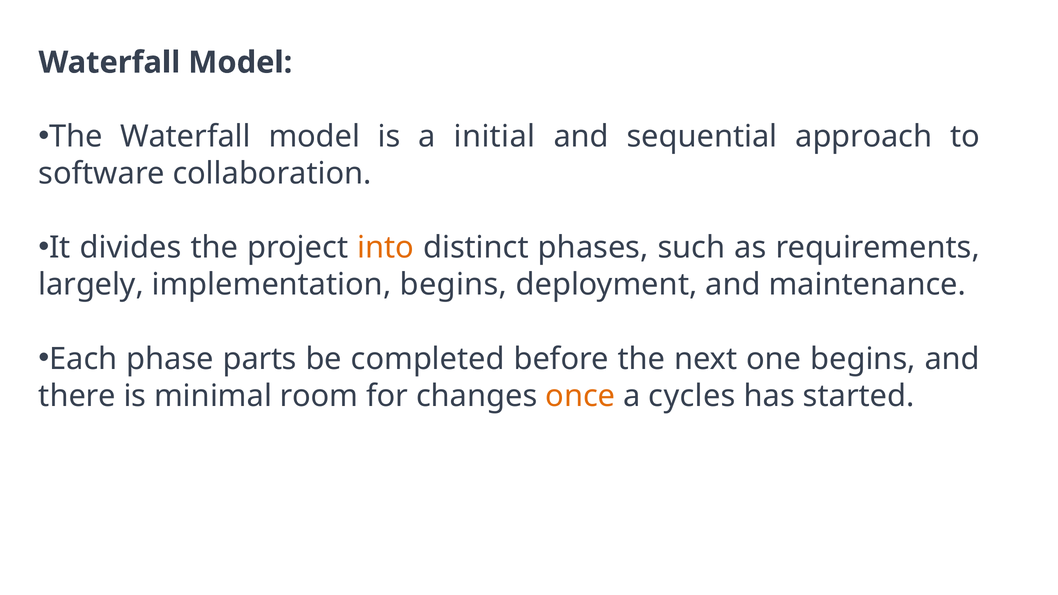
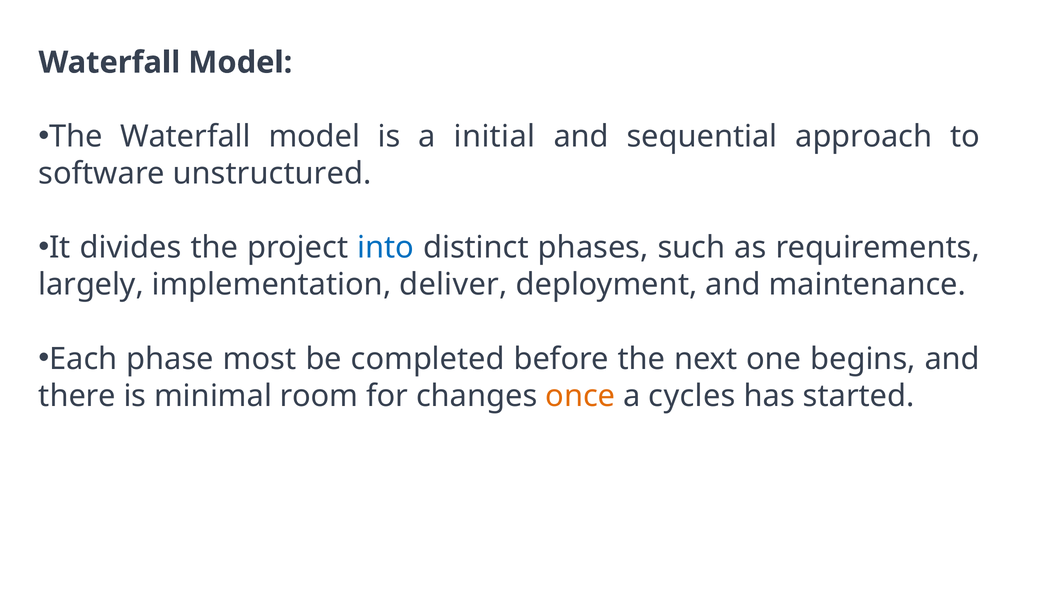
collaboration: collaboration -> unstructured
into colour: orange -> blue
implementation begins: begins -> deliver
parts: parts -> most
